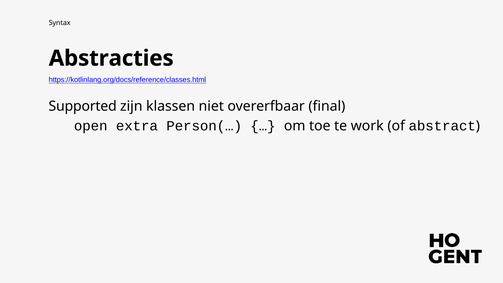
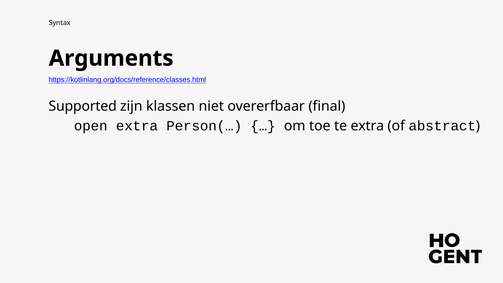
Abstracties: Abstracties -> Arguments
te work: work -> extra
